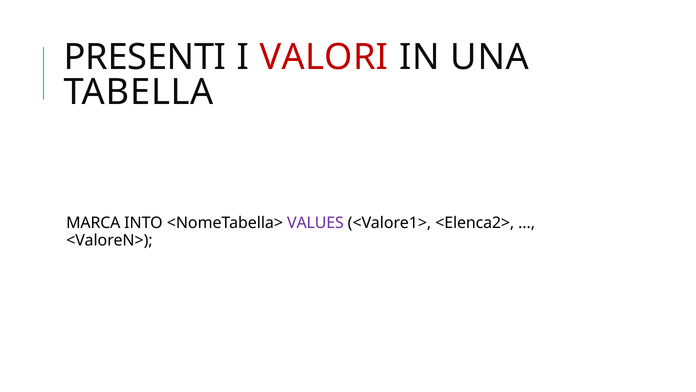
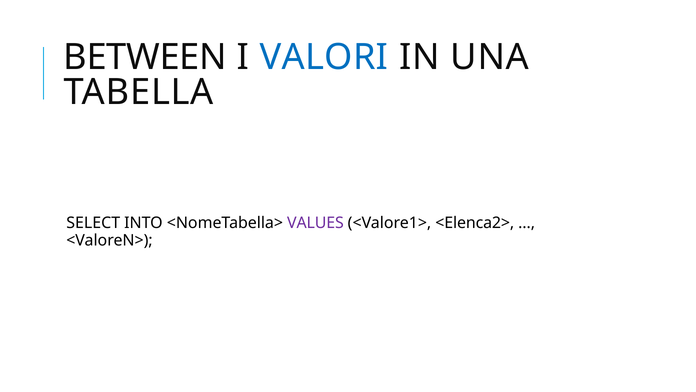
PRESENTI: PRESENTI -> BETWEEN
VALORI colour: red -> blue
MARCA: MARCA -> SELECT
